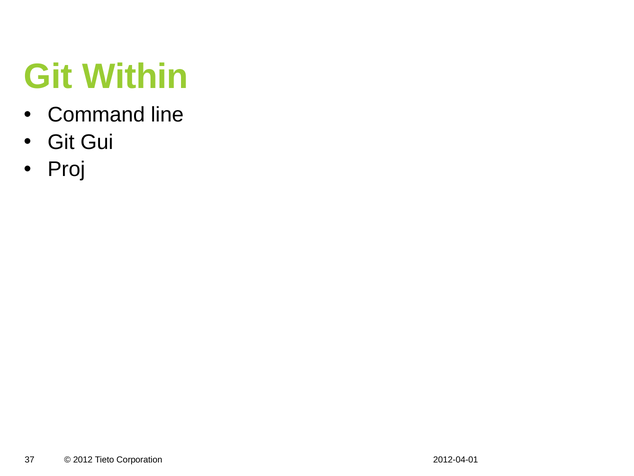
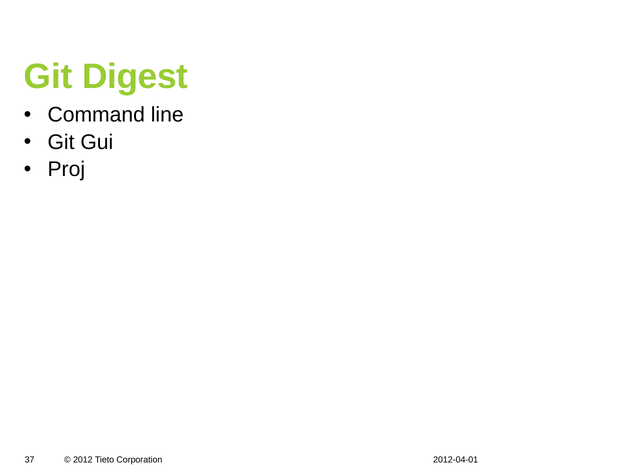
Within: Within -> Digest
